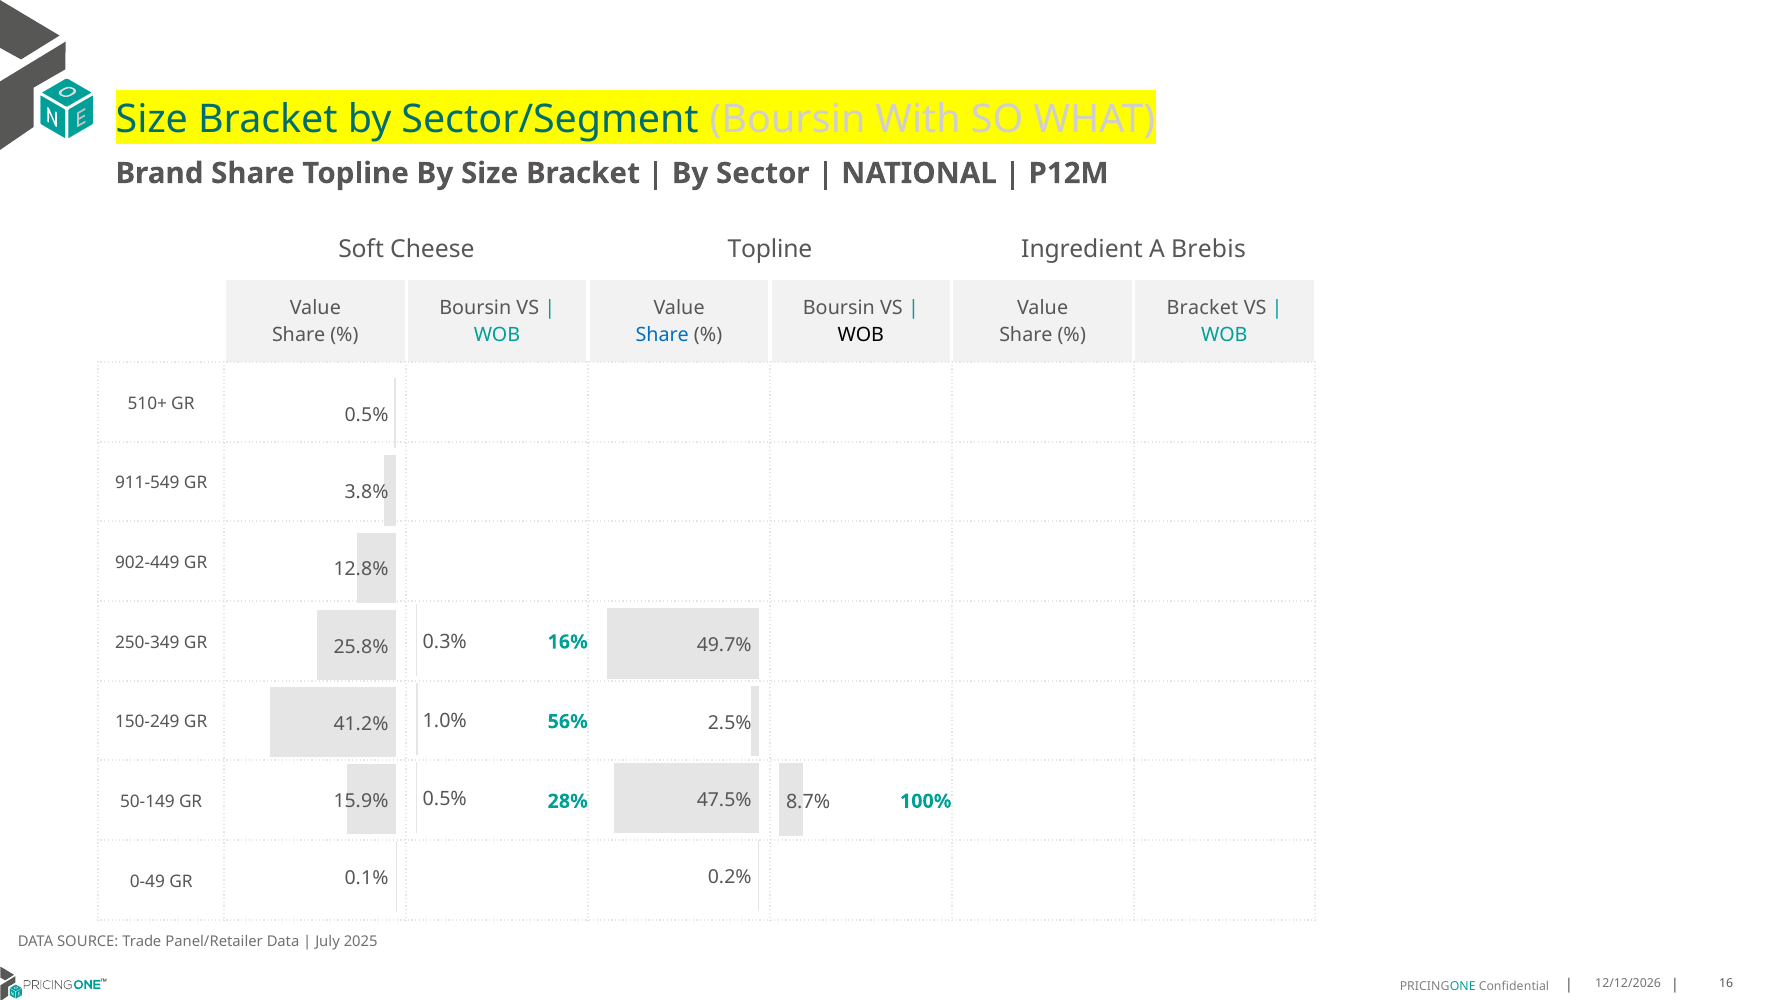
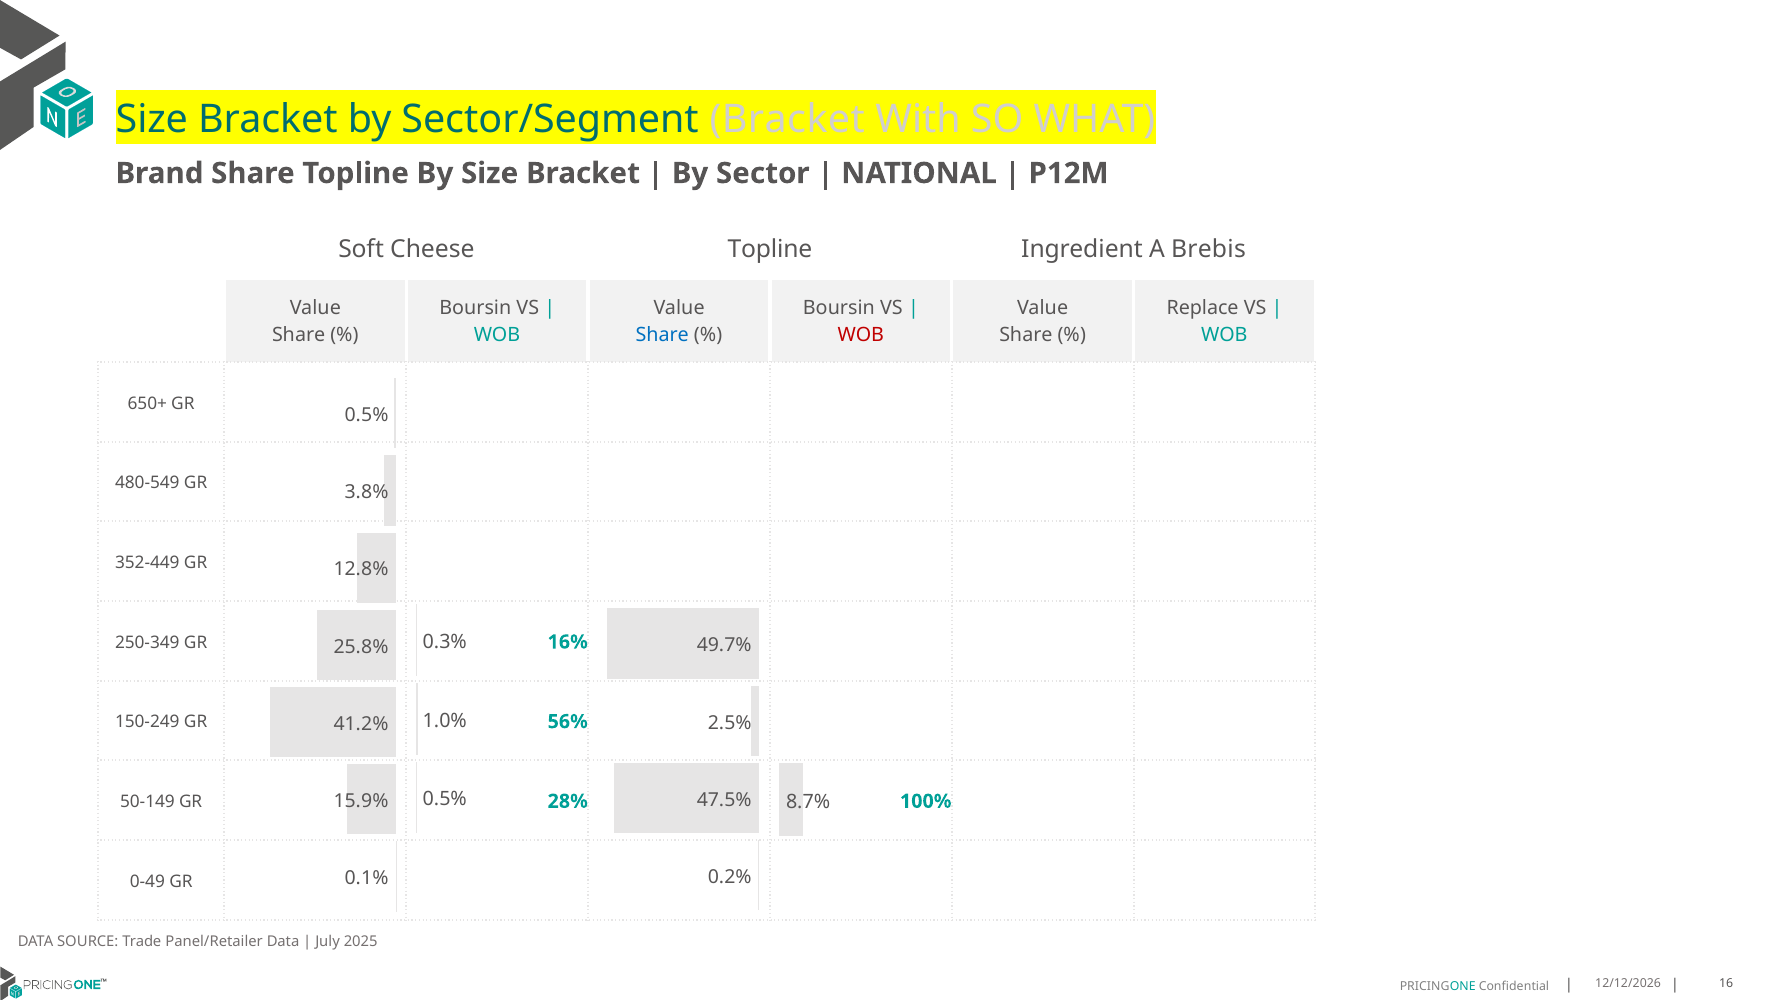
Sector/Segment Boursin: Boursin -> Bracket
Bracket at (1202, 307): Bracket -> Replace
WOB at (861, 335) colour: black -> red
510+: 510+ -> 650+
911-549: 911-549 -> 480-549
902-449: 902-449 -> 352-449
